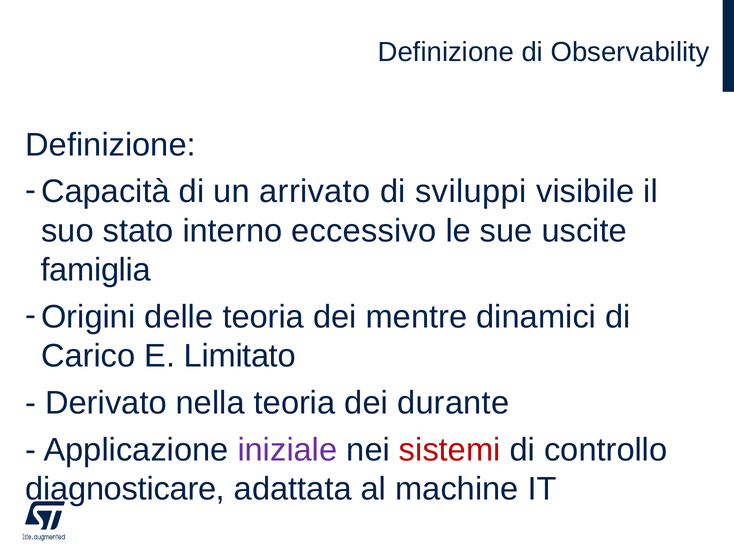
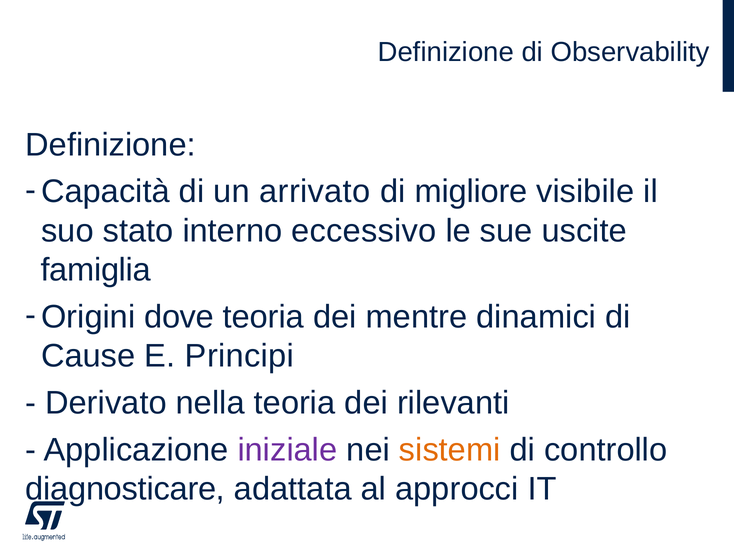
sviluppi: sviluppi -> migliore
delle: delle -> dove
Carico: Carico -> Cause
Limitato: Limitato -> Principi
durante: durante -> rilevanti
sistemi colour: red -> orange
machine: machine -> approcci
